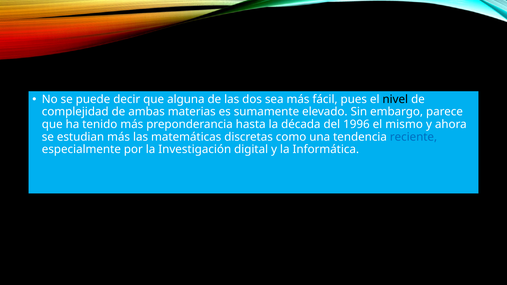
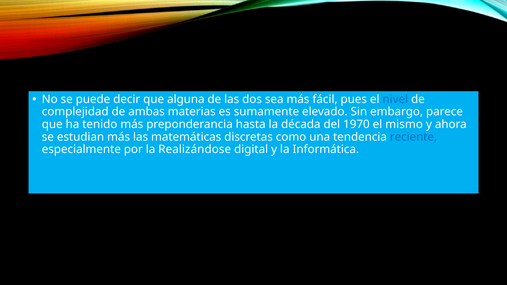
nivel colour: black -> blue
1996: 1996 -> 1970
Investigación: Investigación -> Realizándose
